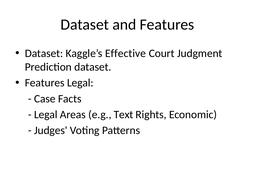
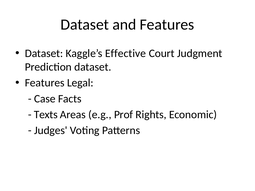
Legal at (46, 115): Legal -> Texts
Text: Text -> Prof
